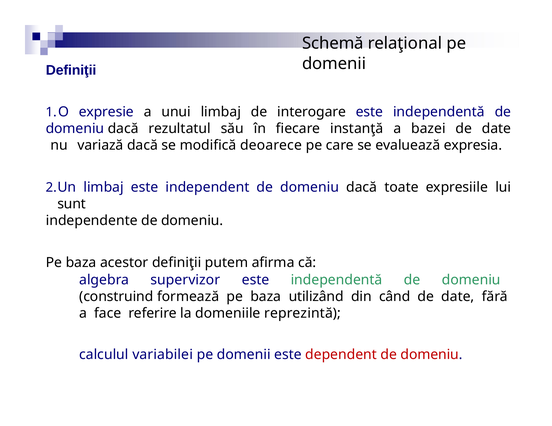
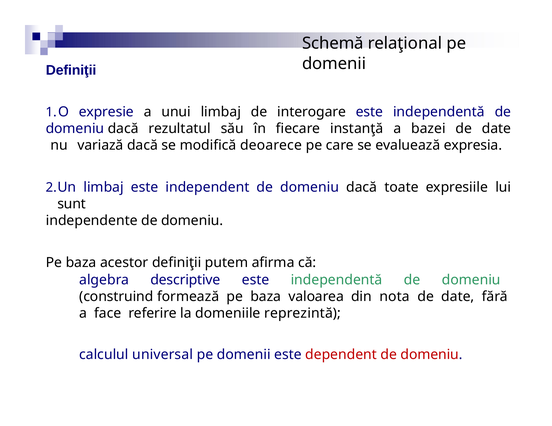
supervizor: supervizor -> descriptive
utilizând: utilizând -> valoarea
când: când -> nota
variabilei: variabilei -> universal
